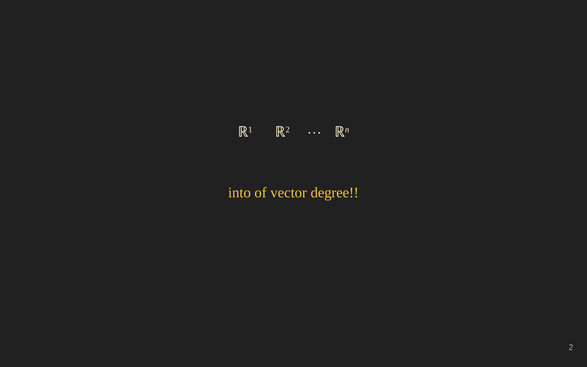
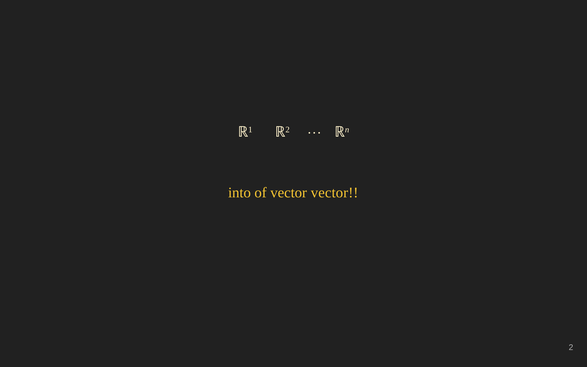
vector degree: degree -> vector
